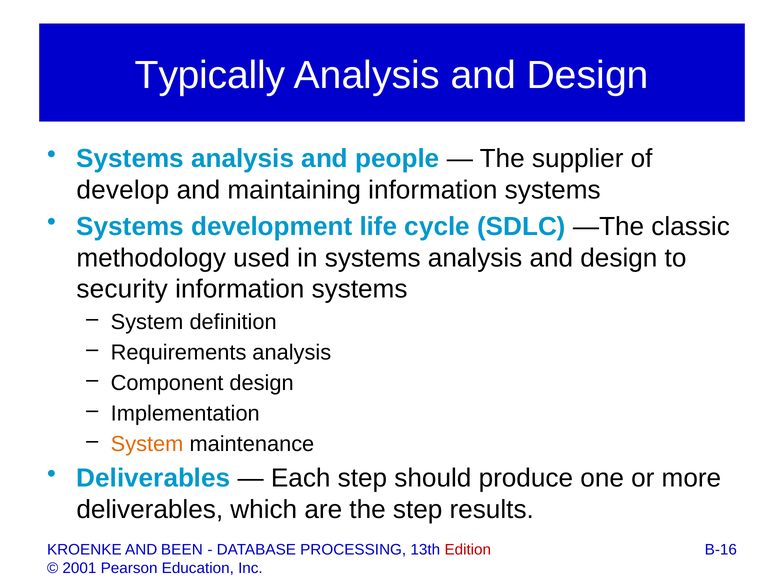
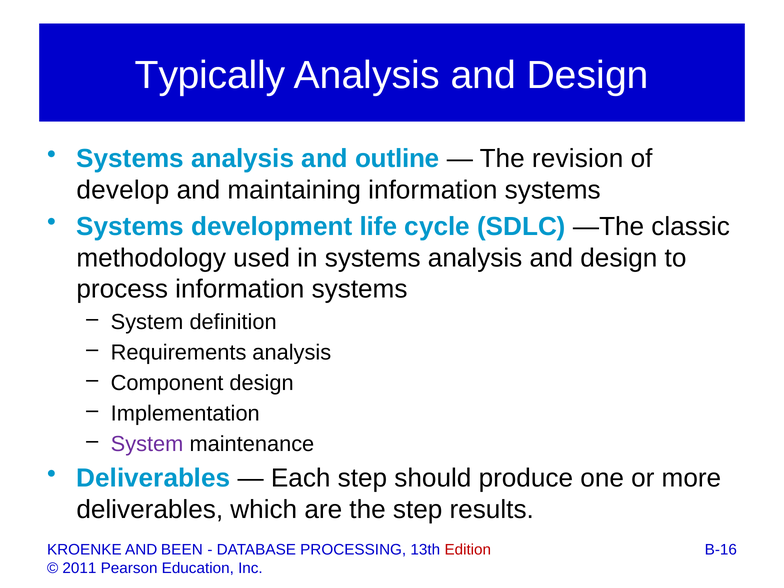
people: people -> outline
supplier: supplier -> revision
security: security -> process
System at (147, 444) colour: orange -> purple
2001: 2001 -> 2011
